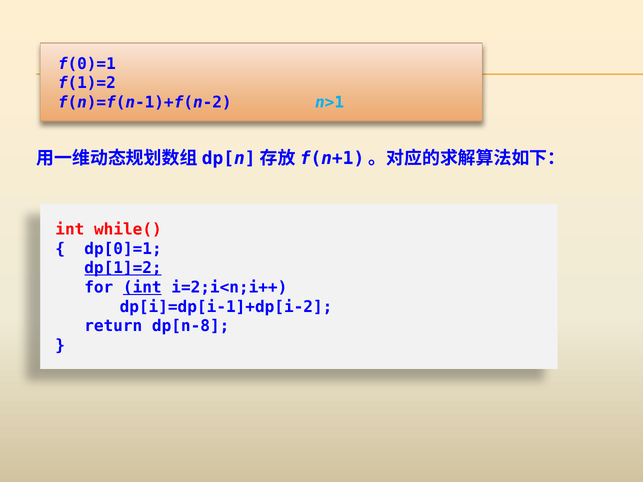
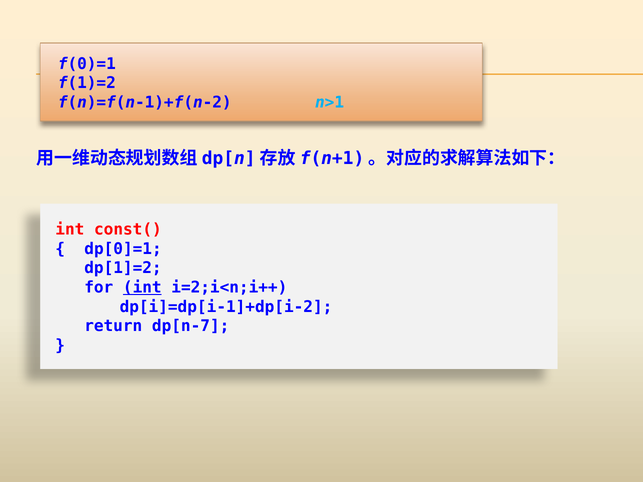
while(: while( -> const(
dp[1]=2 underline: present -> none
dp[n-8: dp[n-8 -> dp[n-7
